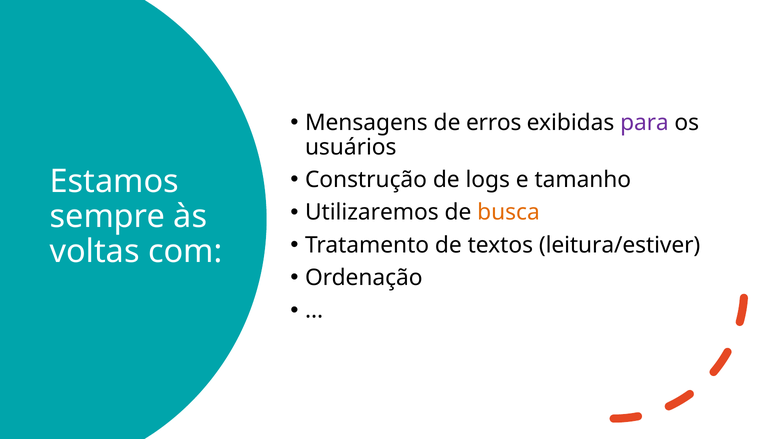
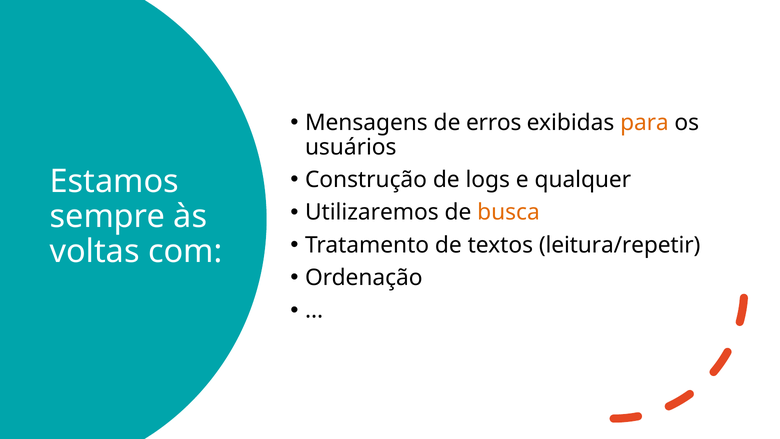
para colour: purple -> orange
tamanho: tamanho -> qualquer
leitura/estiver: leitura/estiver -> leitura/repetir
